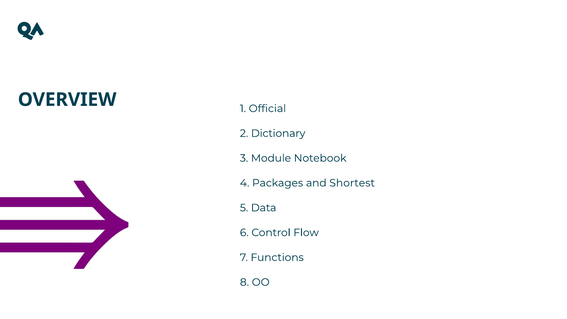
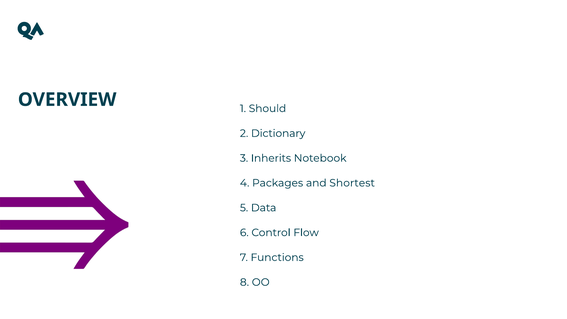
Official: Official -> Should
Module: Module -> Inherits
